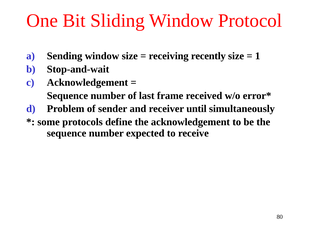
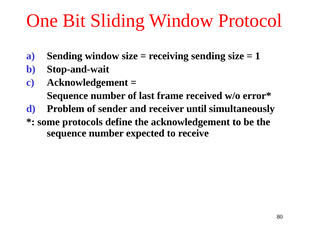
receiving recently: recently -> sending
